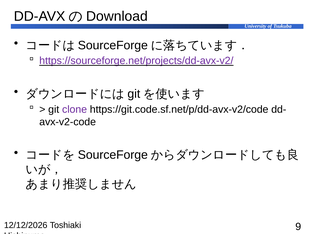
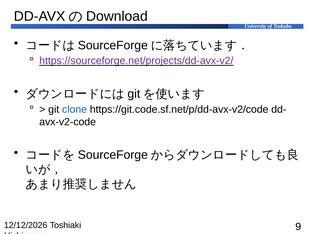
clone colour: purple -> blue
